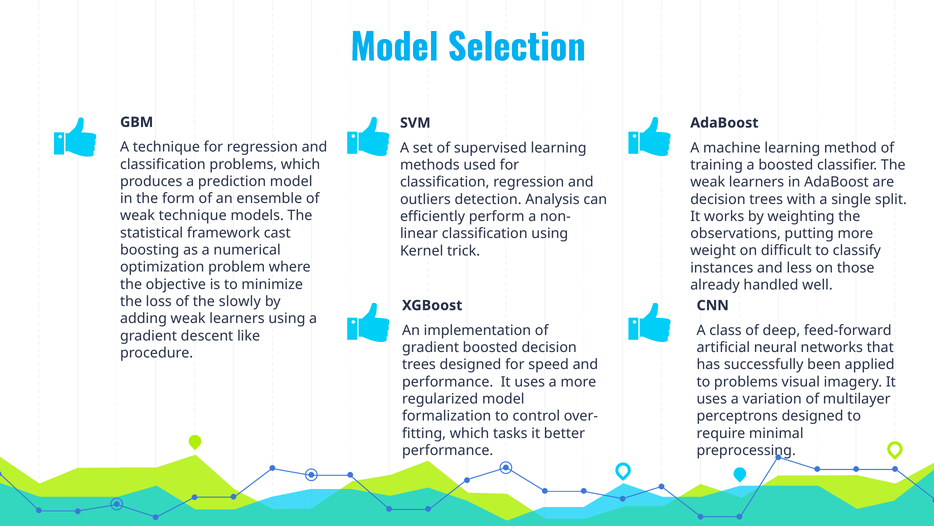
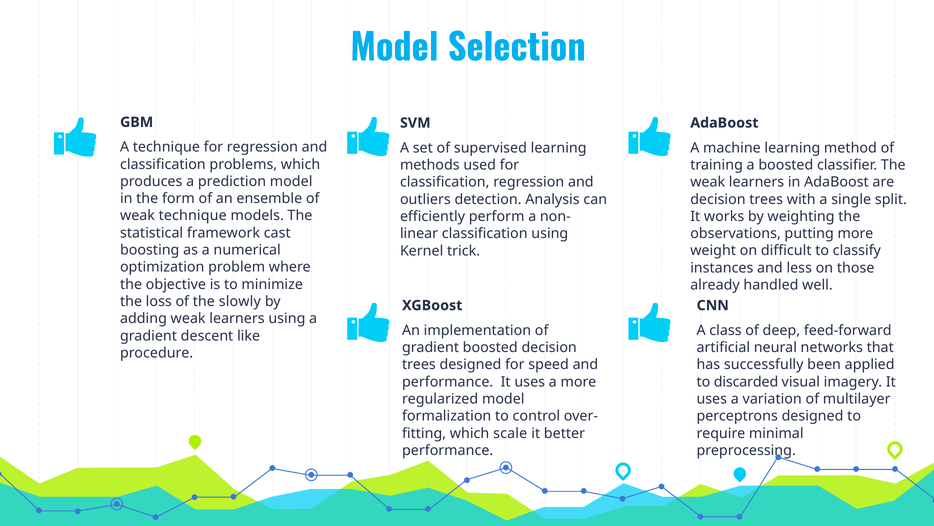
to problems: problems -> discarded
tasks: tasks -> scale
